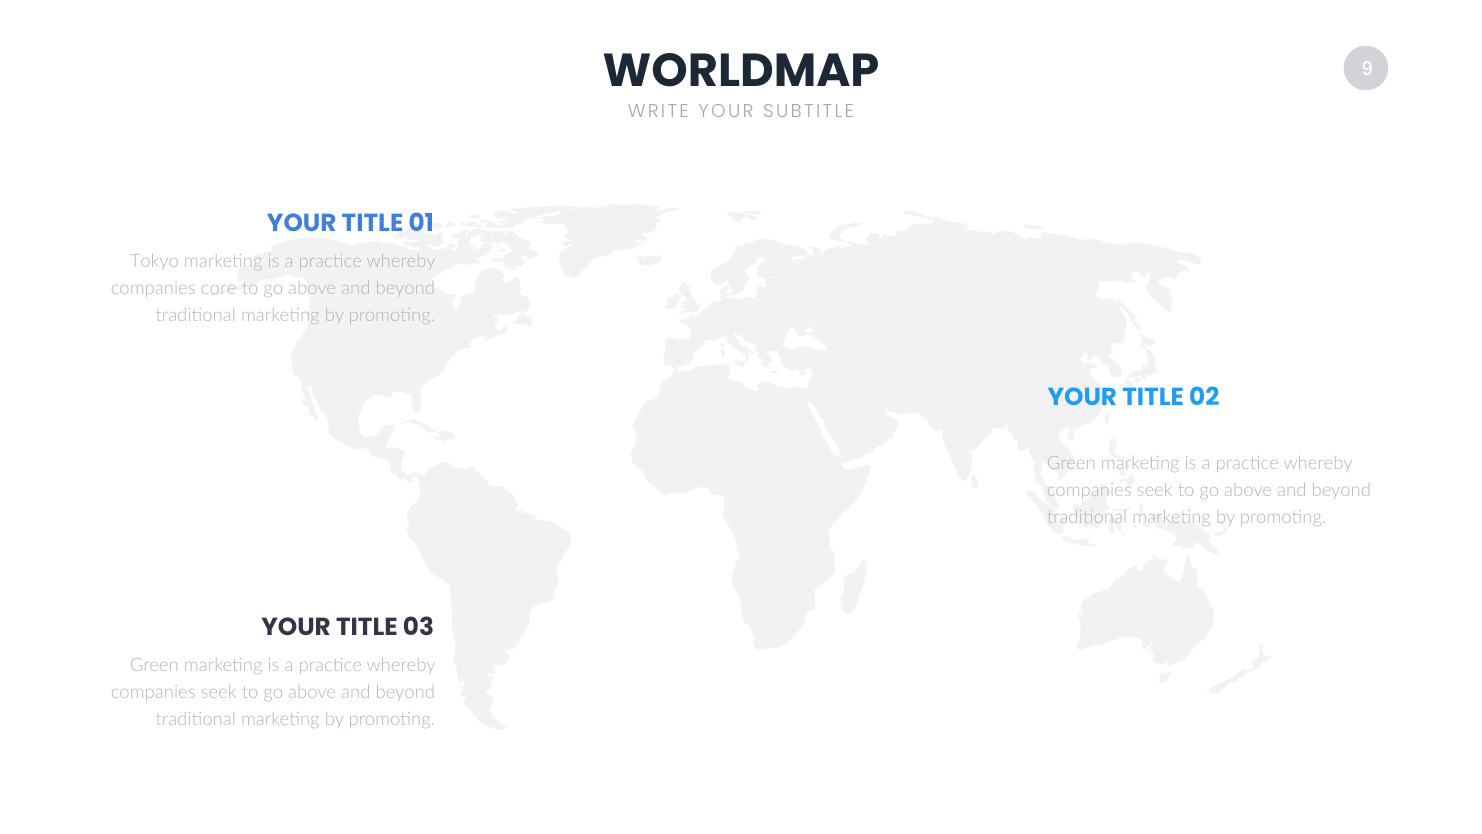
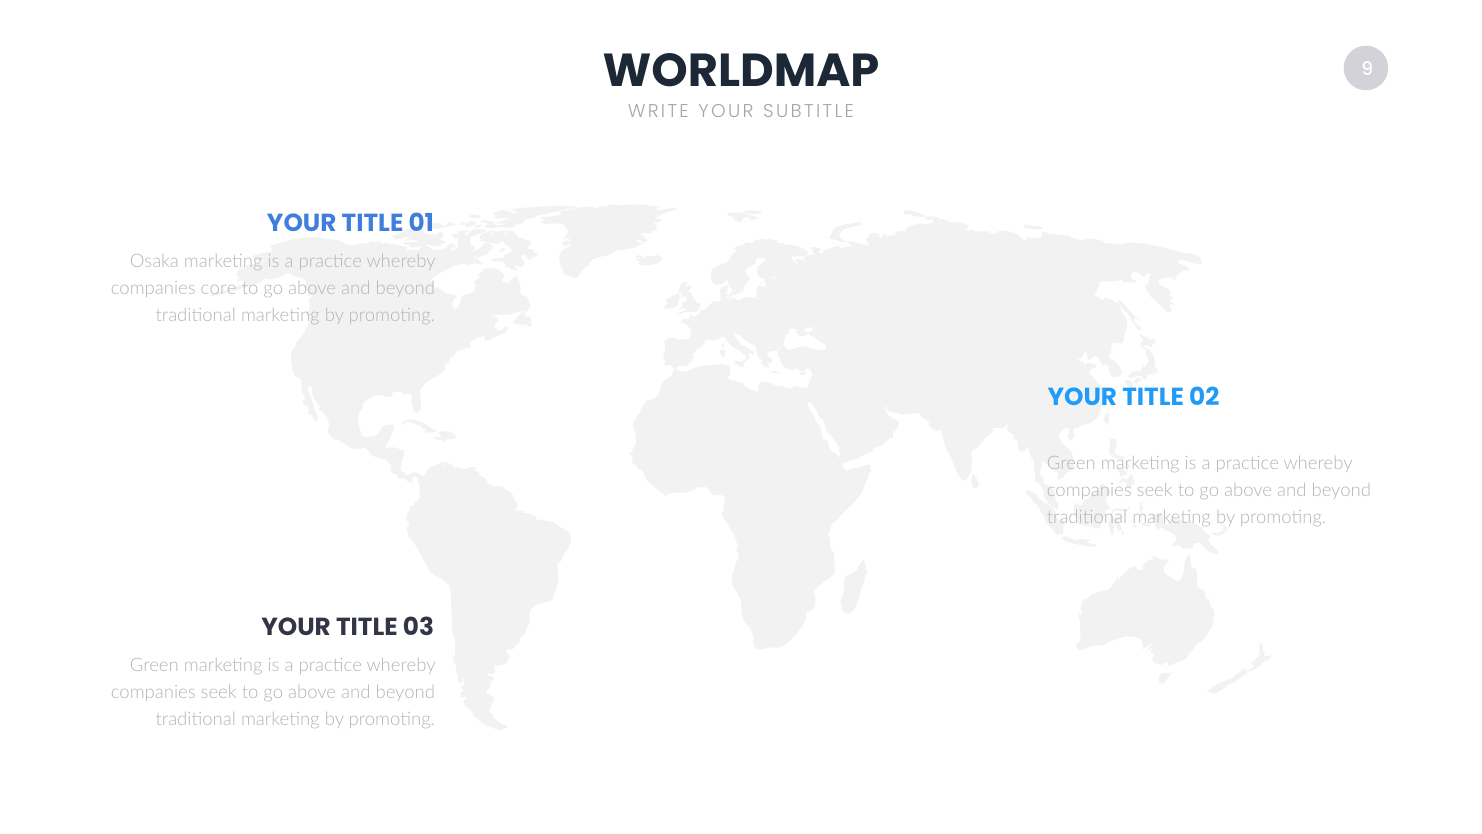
Tokyo: Tokyo -> Osaka
